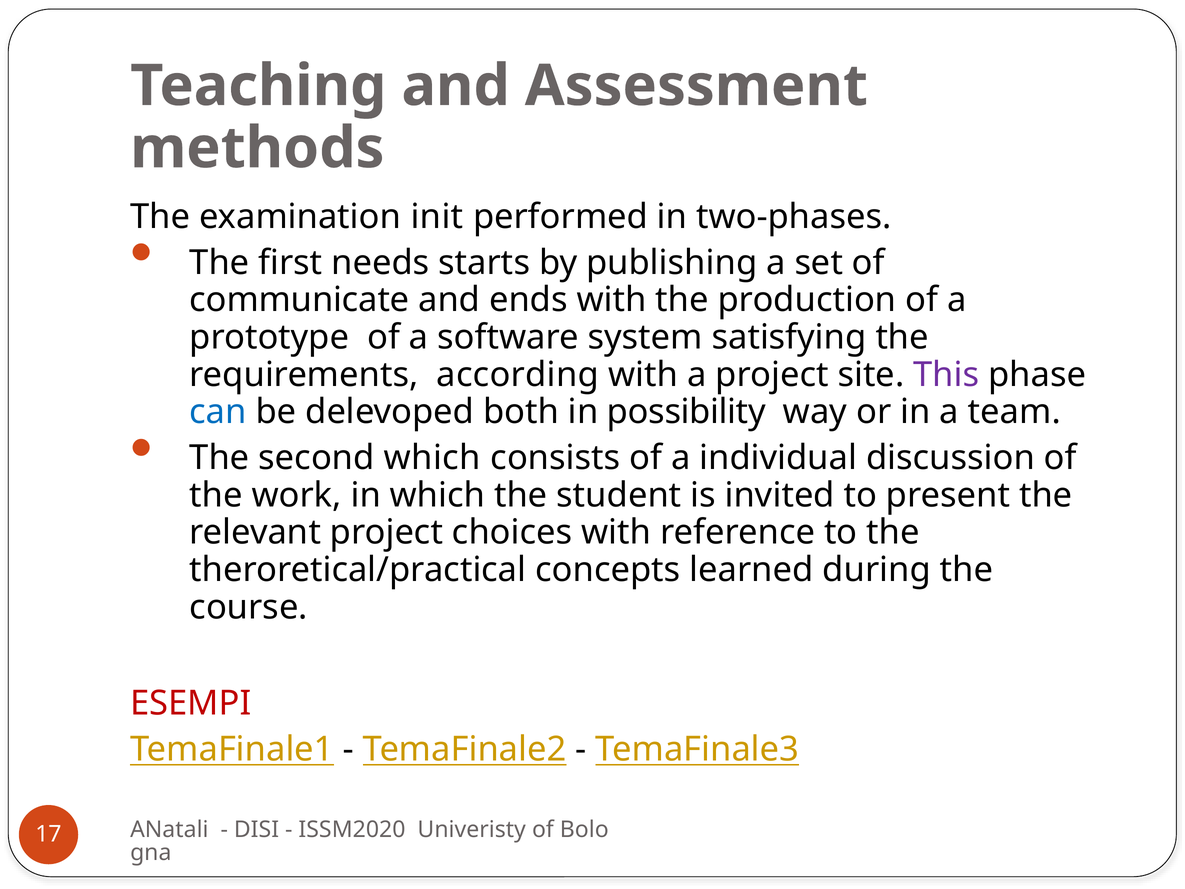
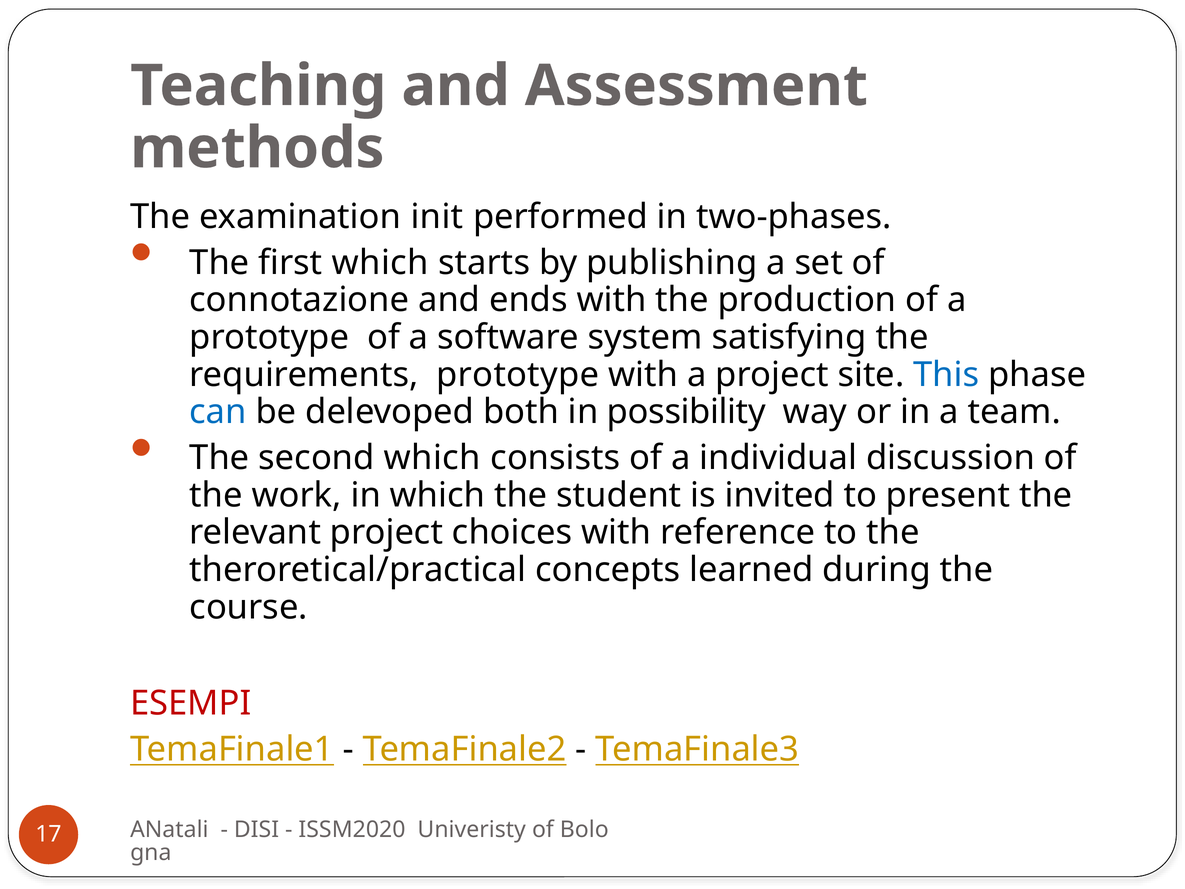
first needs: needs -> which
communicate: communicate -> connotazione
requirements according: according -> prototype
This colour: purple -> blue
